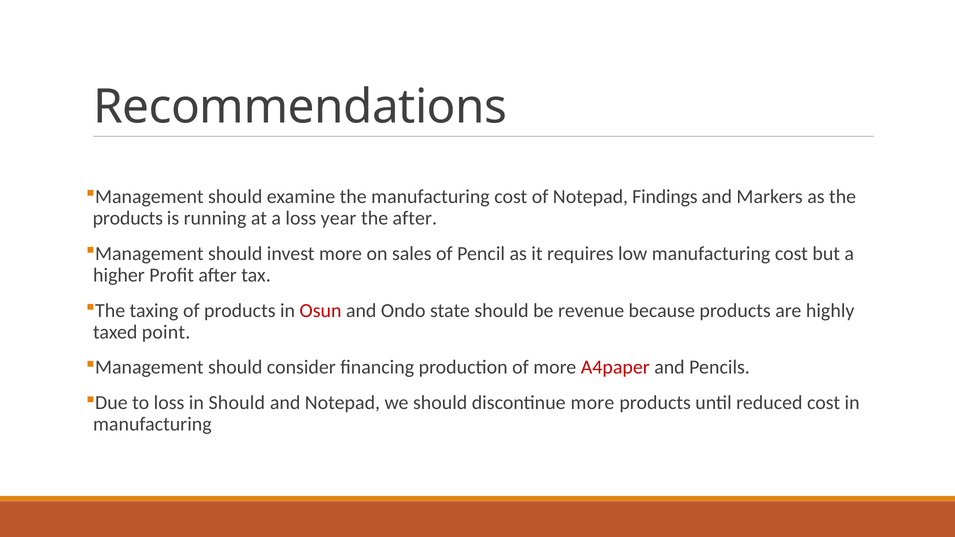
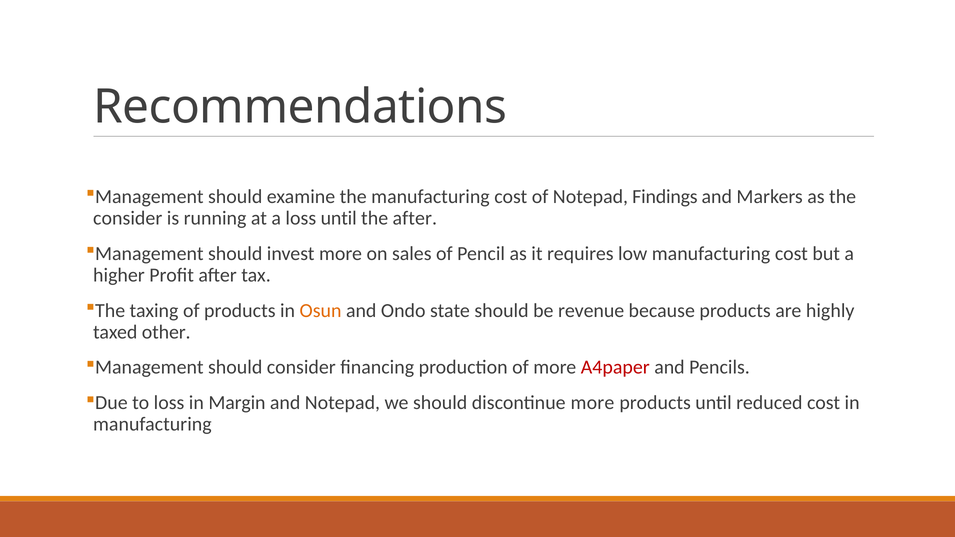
products at (128, 218): products -> consider
loss year: year -> until
Osun colour: red -> orange
point: point -> other
in Should: Should -> Margin
